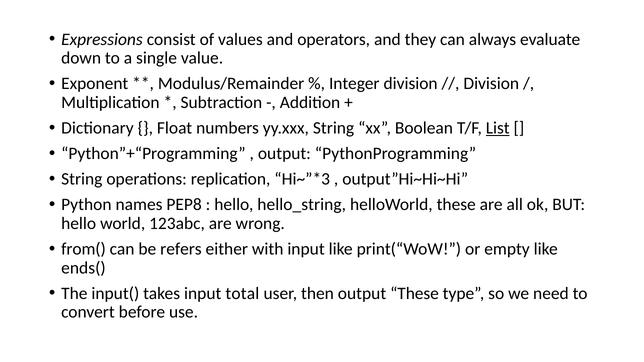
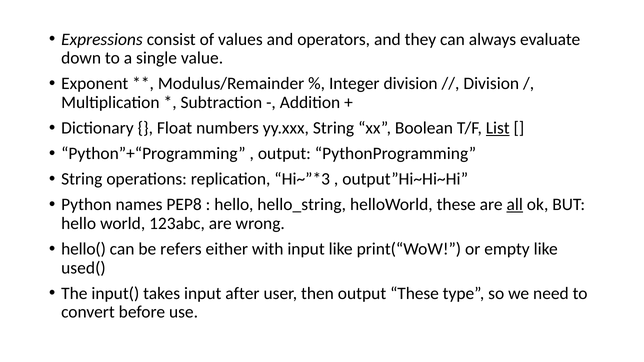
all underline: none -> present
from(: from( -> hello(
ends(: ends( -> used(
total: total -> after
